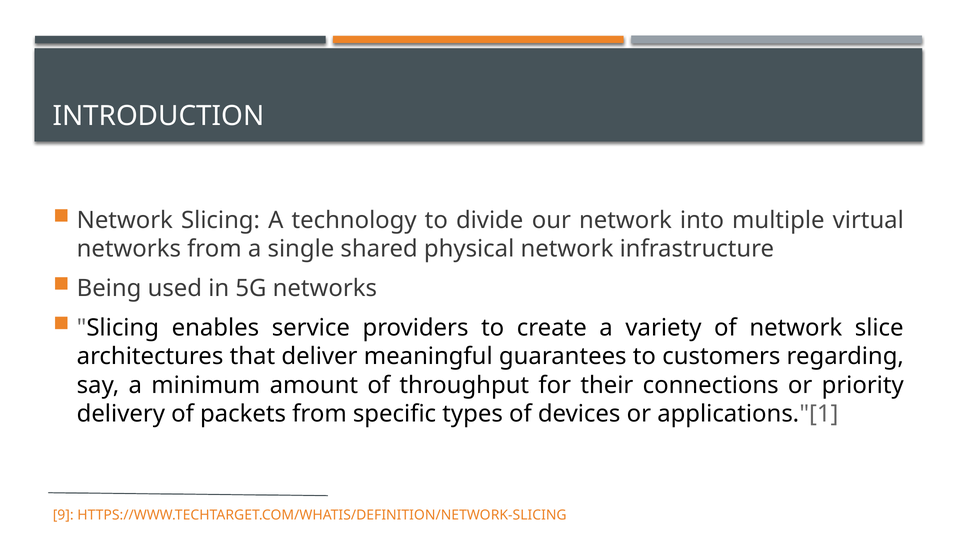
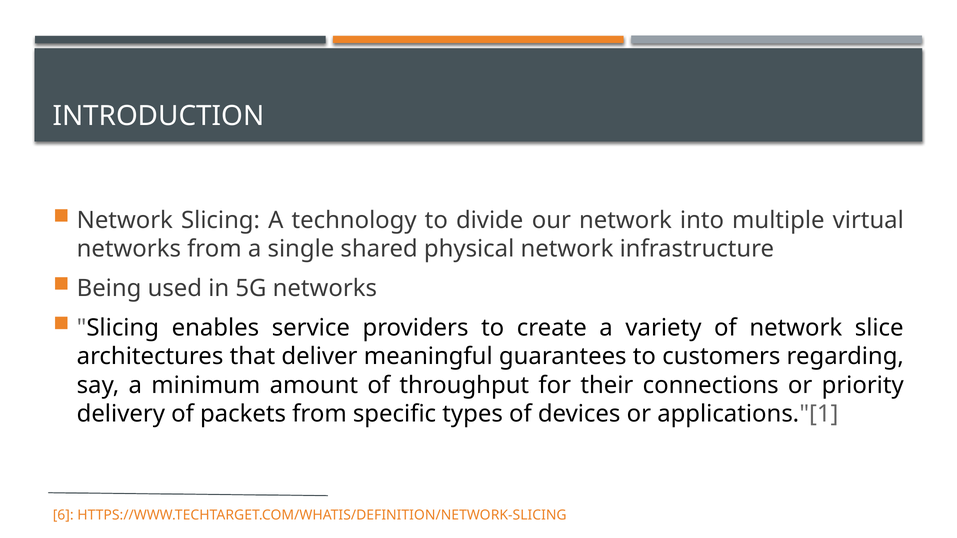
9: 9 -> 6
